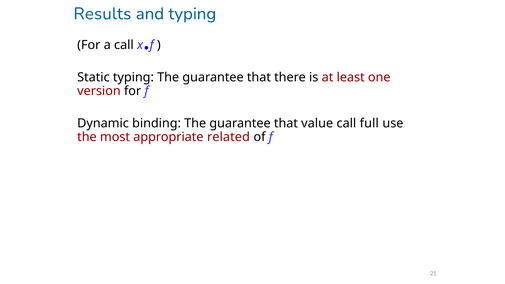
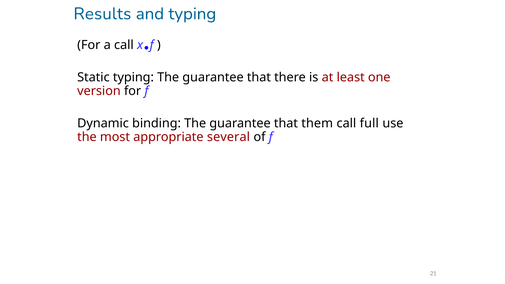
value: value -> them
related: related -> several
